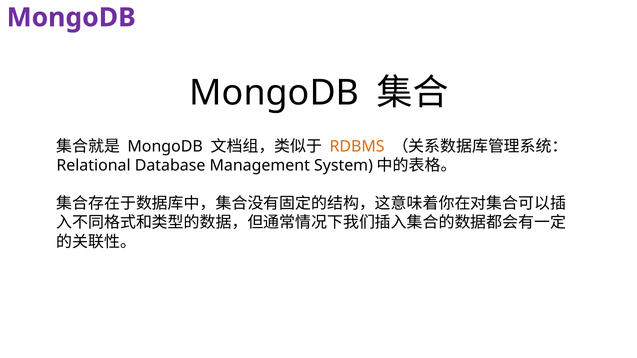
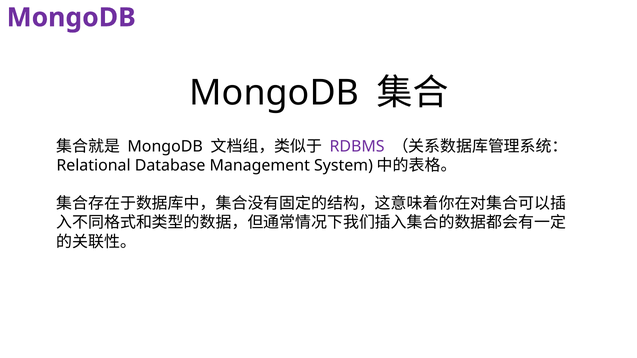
RDBMS colour: orange -> purple
